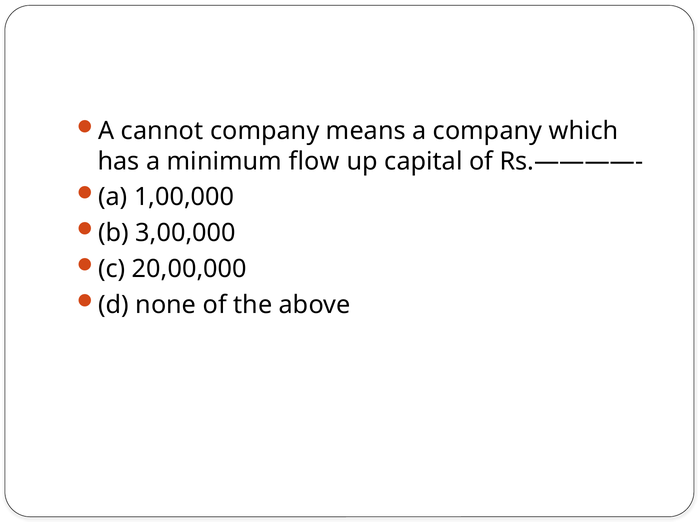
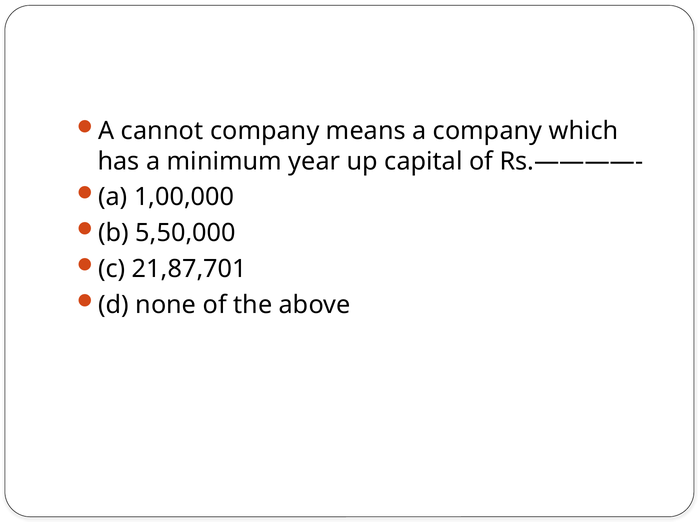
flow: flow -> year
3,00,000: 3,00,000 -> 5,50,000
20,00,000: 20,00,000 -> 21,87,701
